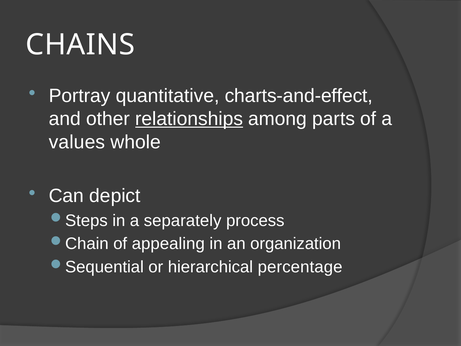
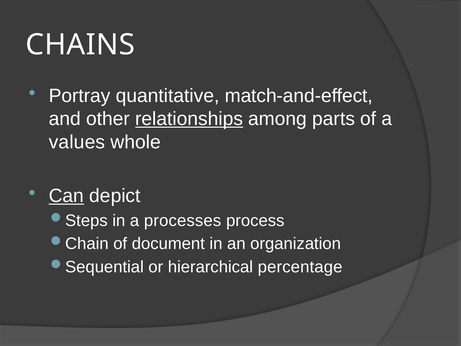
charts-and-effect: charts-and-effect -> match-and-effect
Can underline: none -> present
separately: separately -> processes
appealing: appealing -> document
